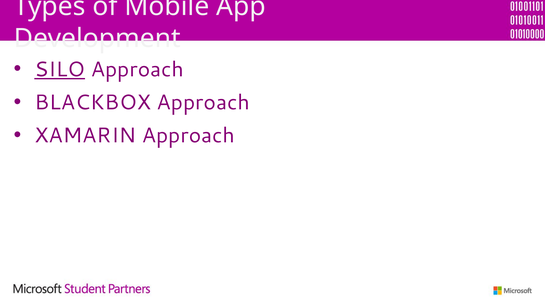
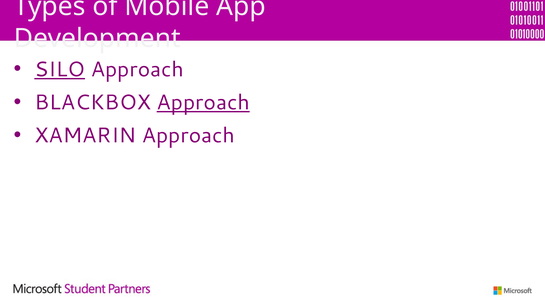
Approach at (203, 102) underline: none -> present
